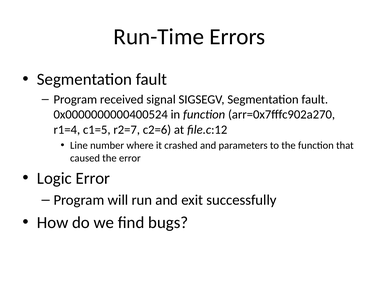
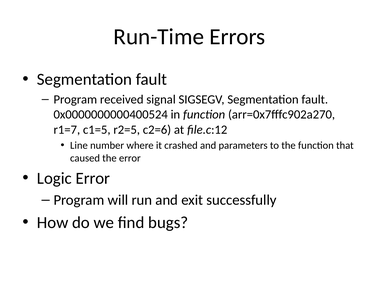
r1=4: r1=4 -> r1=7
r2=7: r2=7 -> r2=5
